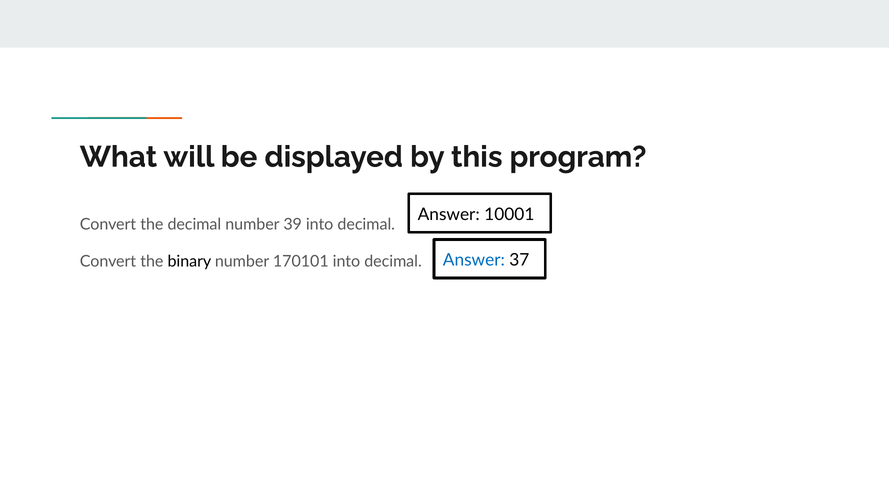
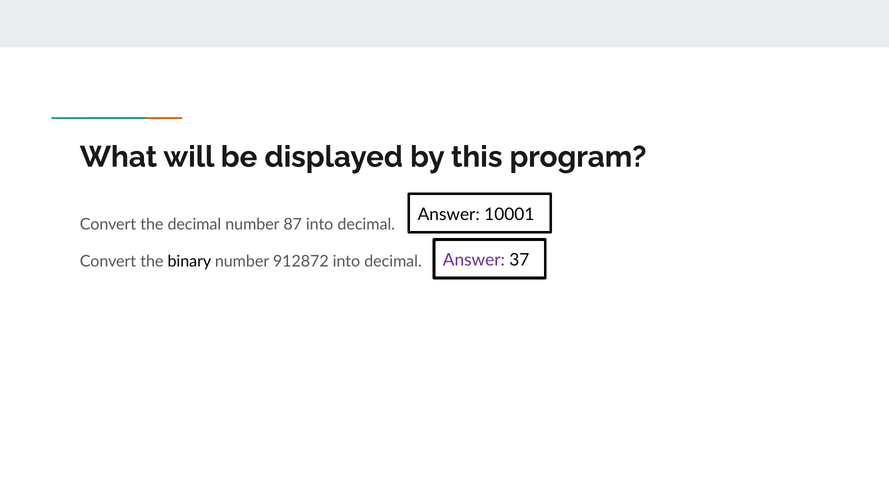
39: 39 -> 87
Answer at (474, 260) colour: blue -> purple
170101: 170101 -> 912872
